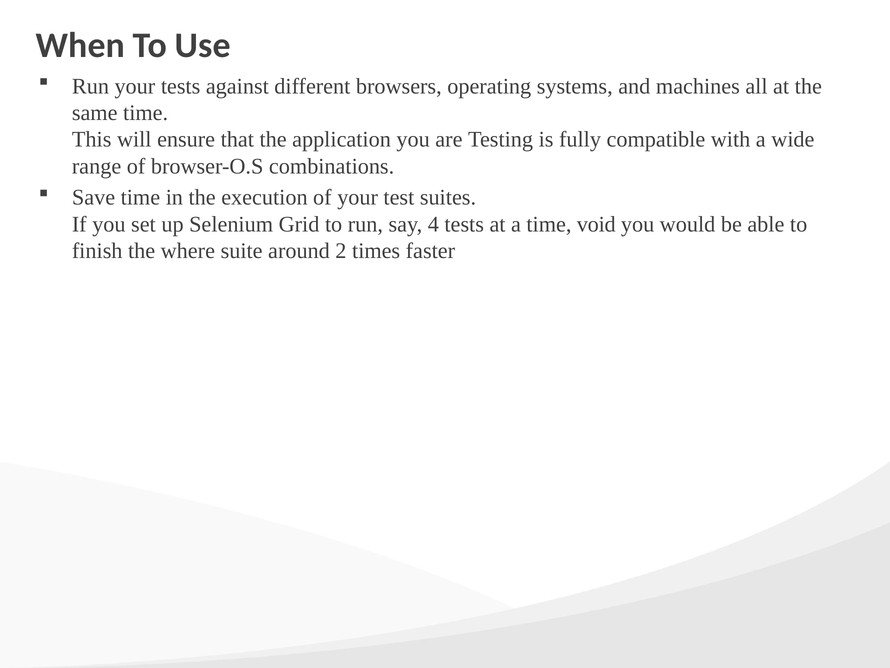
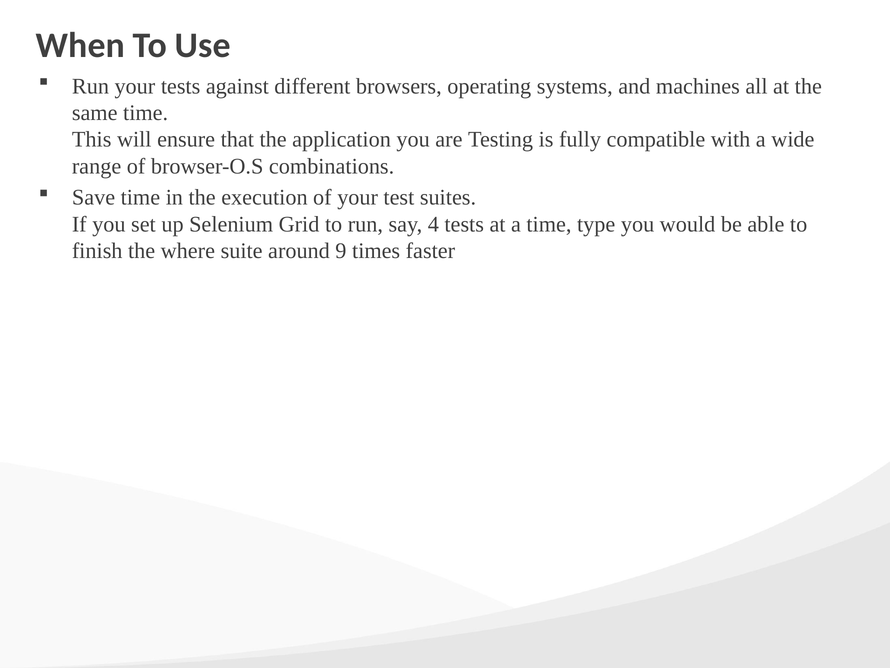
void: void -> type
2: 2 -> 9
